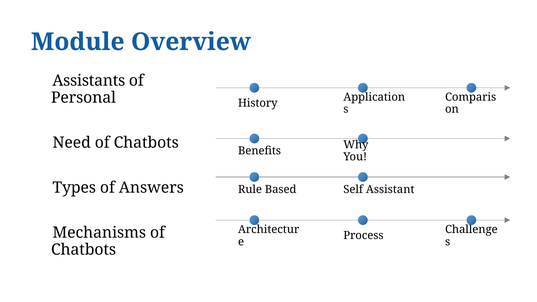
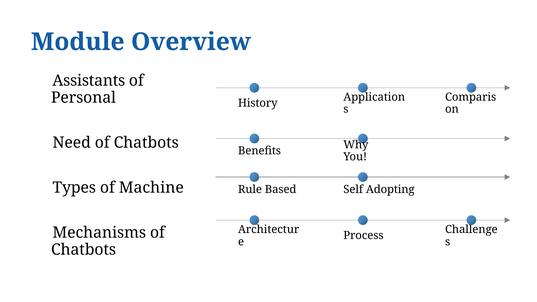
Answers: Answers -> Machine
Assistant: Assistant -> Adopting
